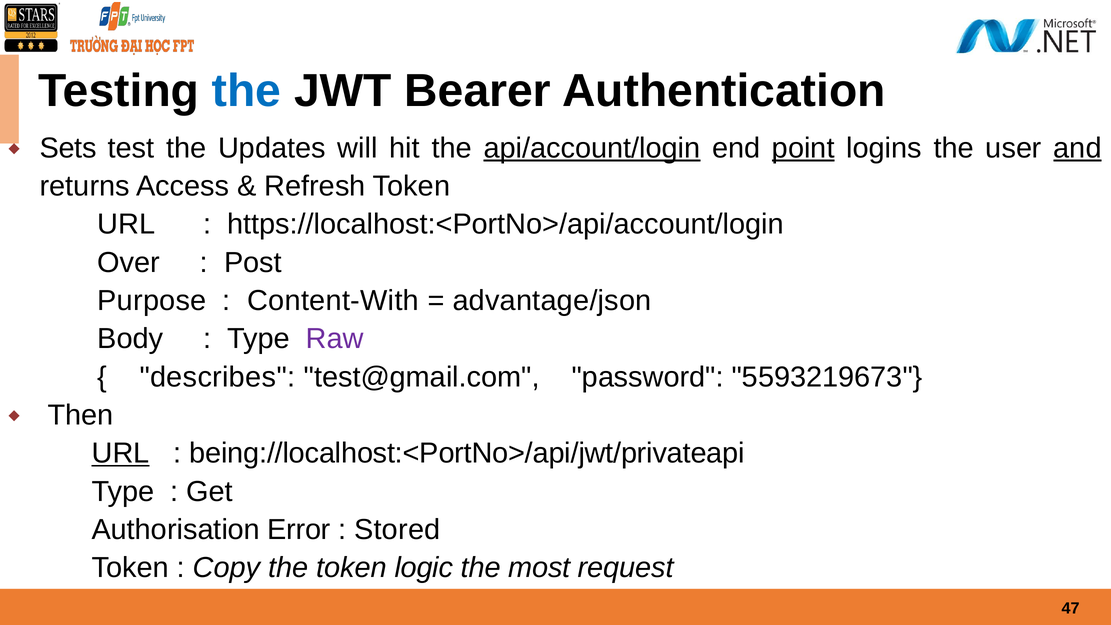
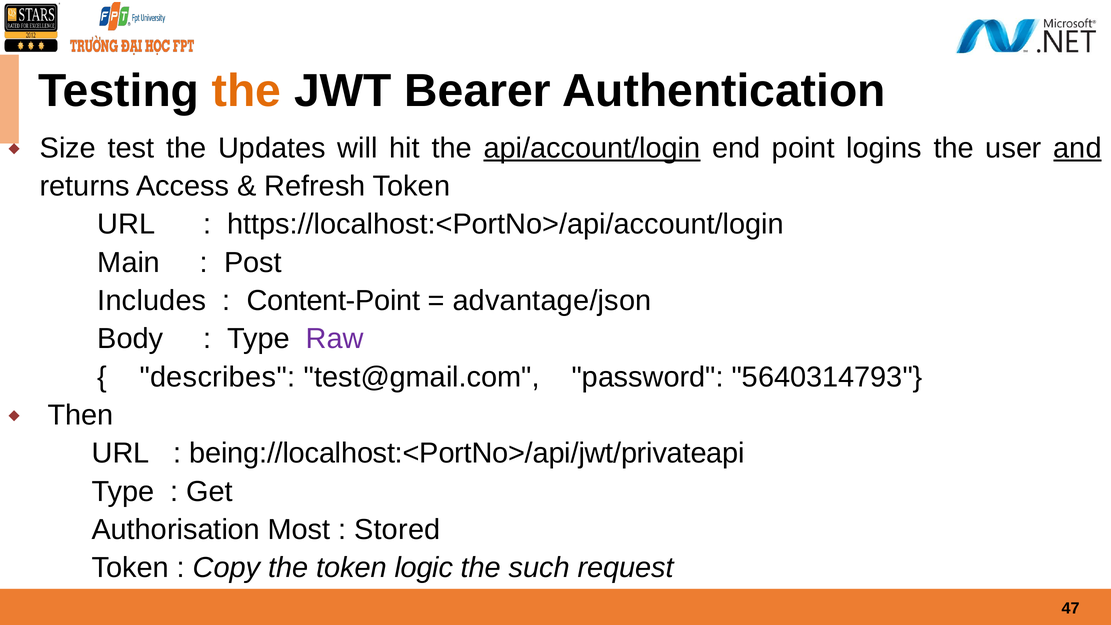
the at (247, 91) colour: blue -> orange
Sets: Sets -> Size
point underline: present -> none
Over: Over -> Main
Purpose: Purpose -> Includes
Content-With: Content-With -> Content-Point
5593219673: 5593219673 -> 5640314793
URL at (121, 453) underline: present -> none
Error: Error -> Most
most: most -> such
